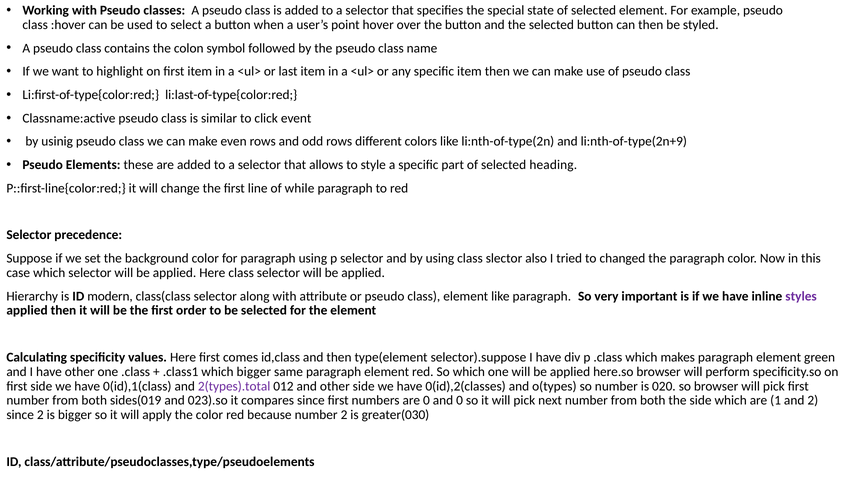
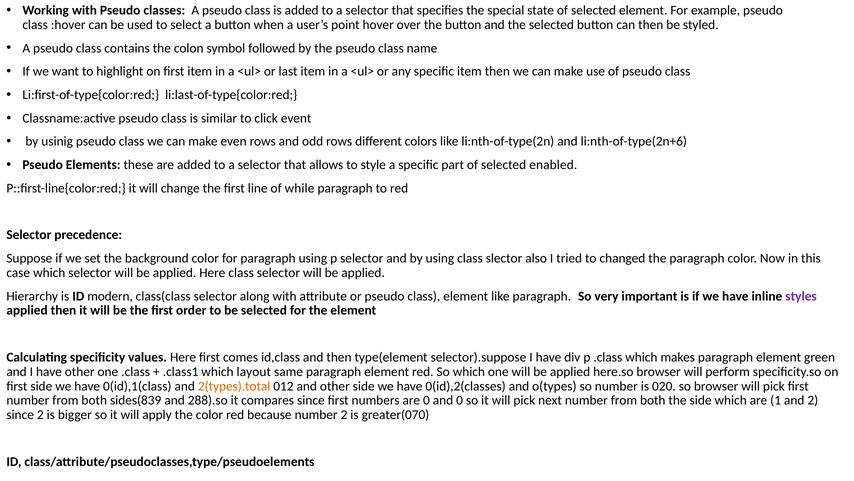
li:nth-of-type(2n+9: li:nth-of-type(2n+9 -> li:nth-of-type(2n+6
heading: heading -> enabled
which bigger: bigger -> layout
2(types).total colour: purple -> orange
sides(019: sides(019 -> sides(839
023).so: 023).so -> 288).so
greater(030: greater(030 -> greater(070
